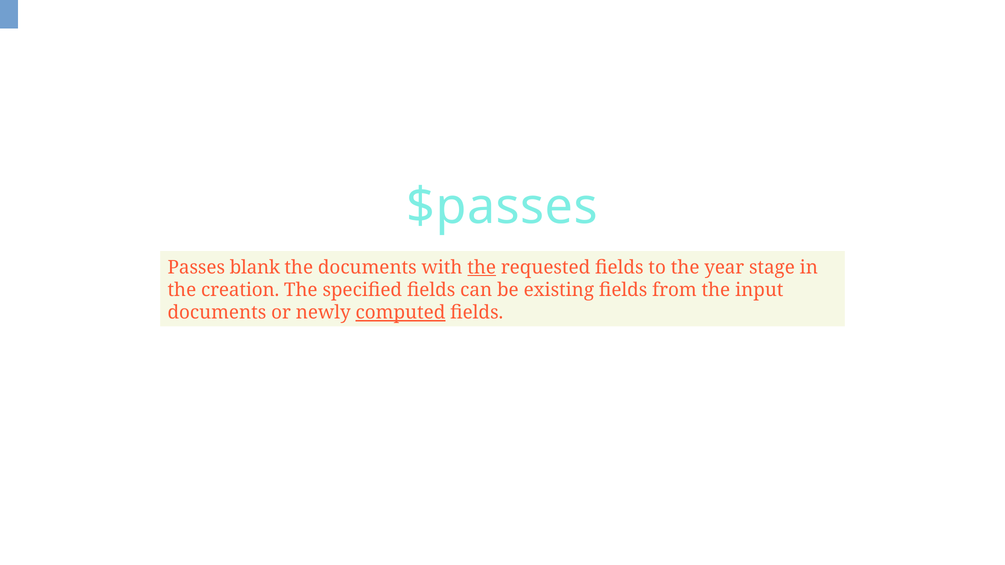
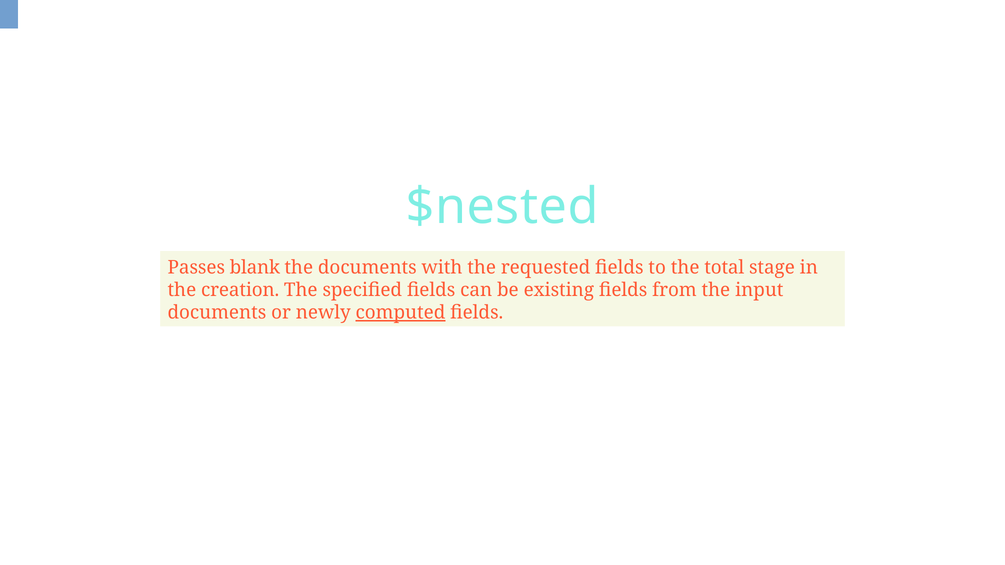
$passes: $passes -> $nested
the at (482, 268) underline: present -> none
year: year -> total
